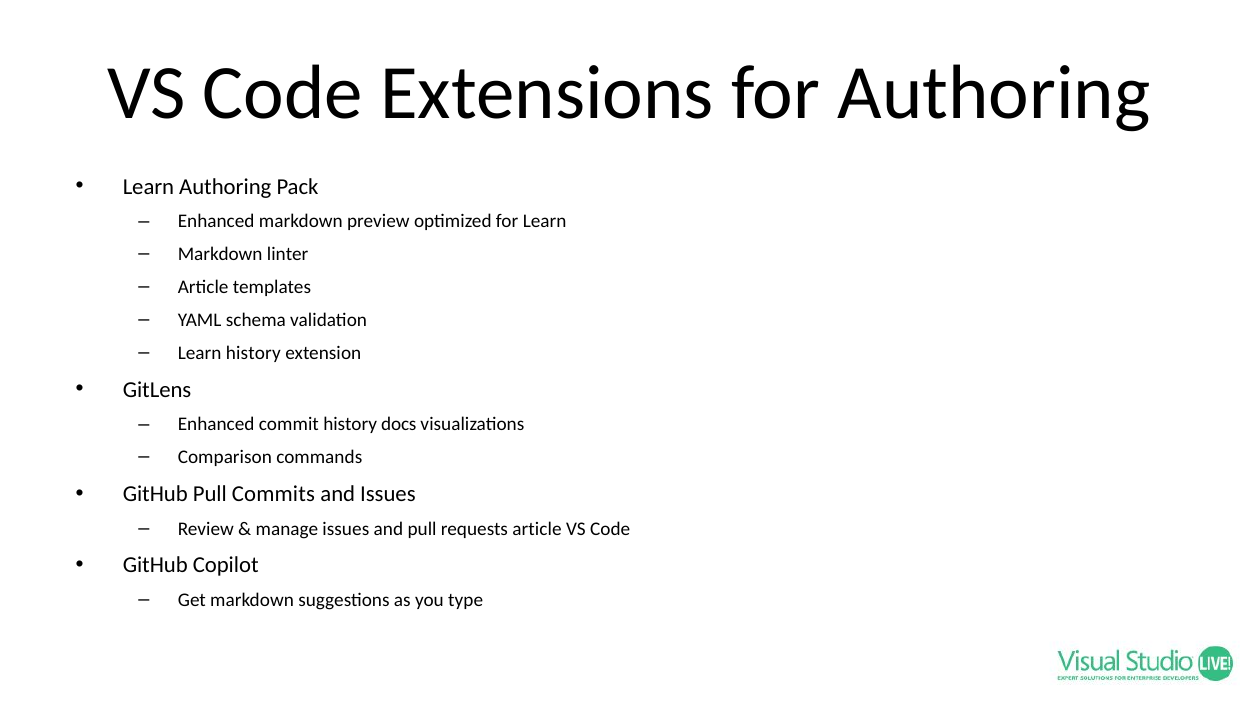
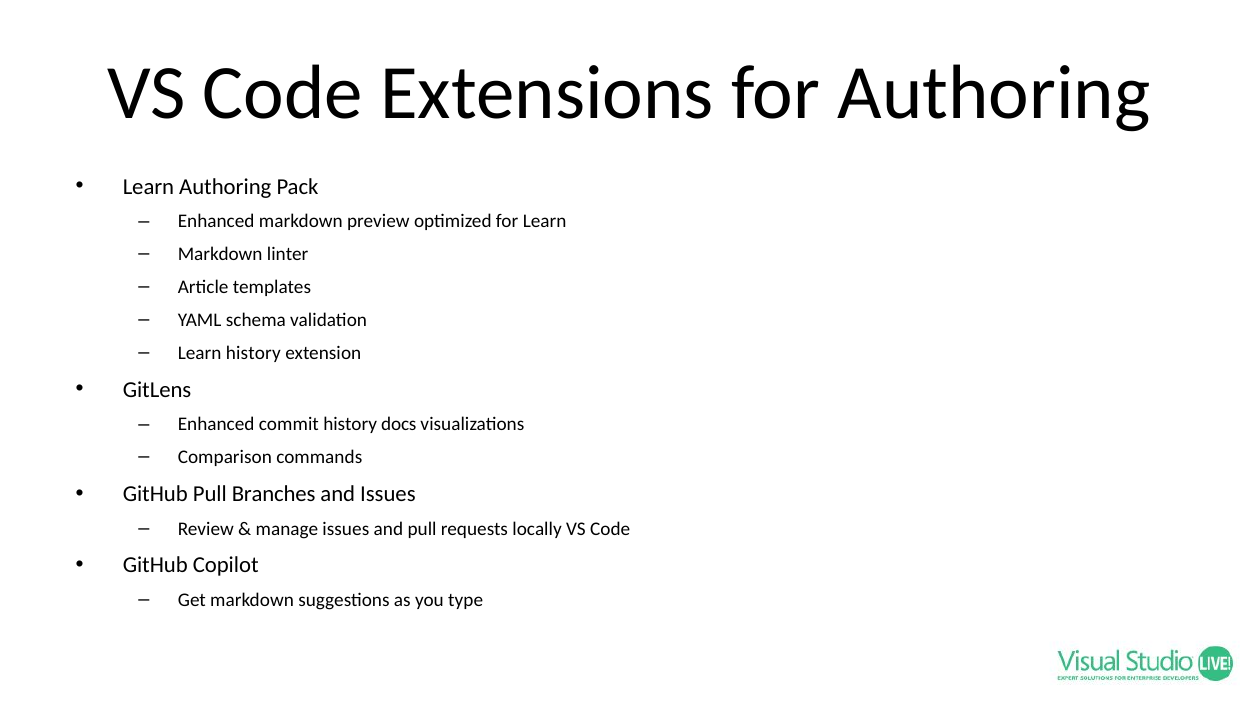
Commits: Commits -> Branches
requests article: article -> locally
